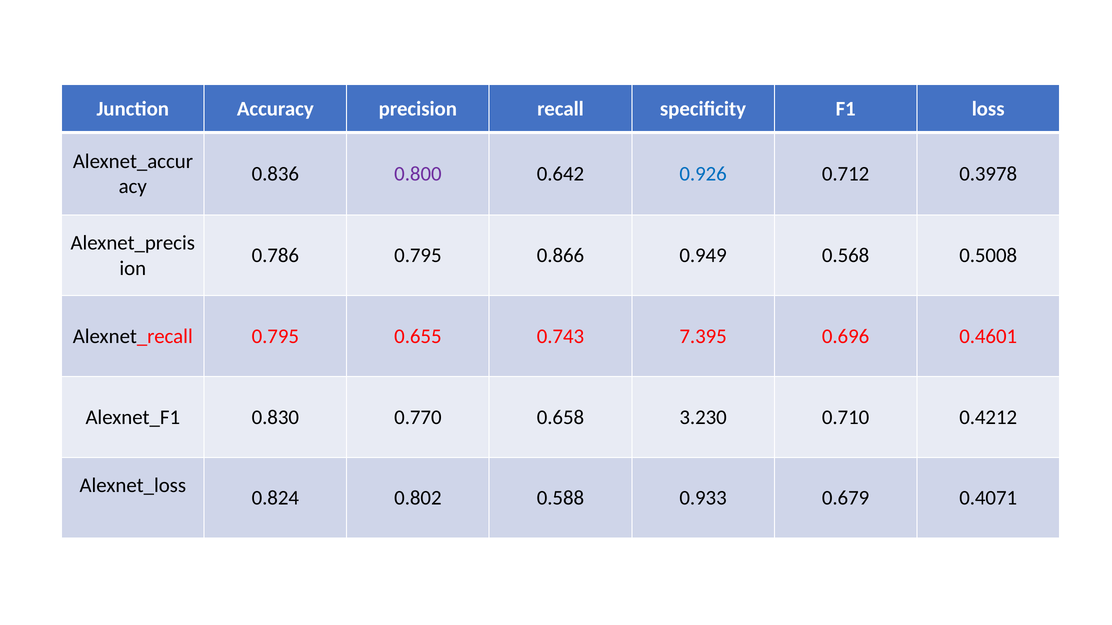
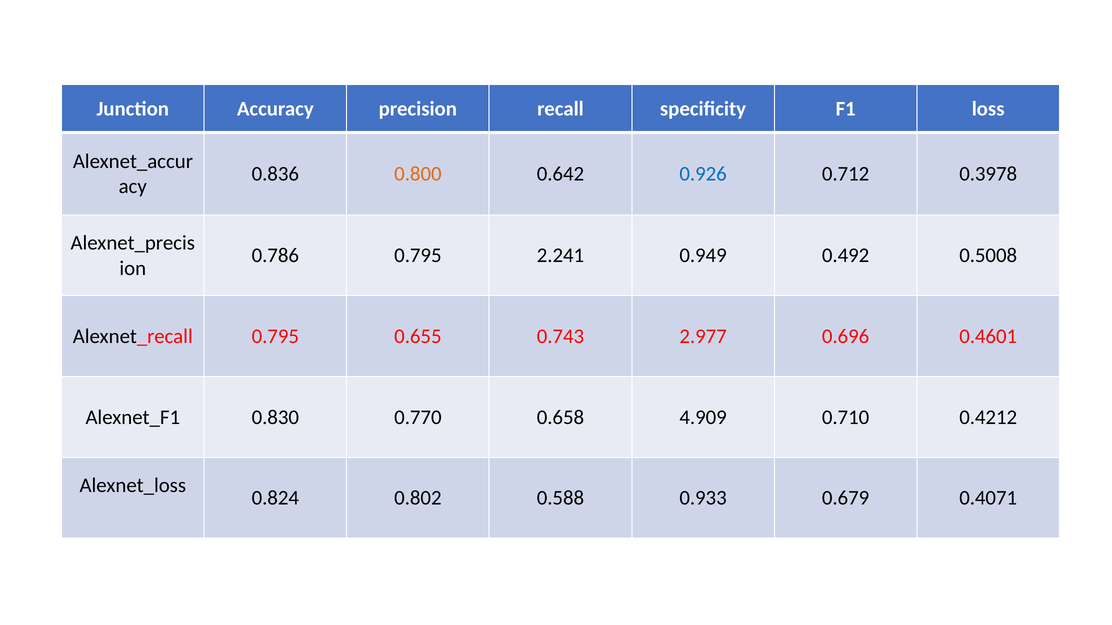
0.800 colour: purple -> orange
0.866: 0.866 -> 2.241
0.568: 0.568 -> 0.492
7.395: 7.395 -> 2.977
3.230: 3.230 -> 4.909
